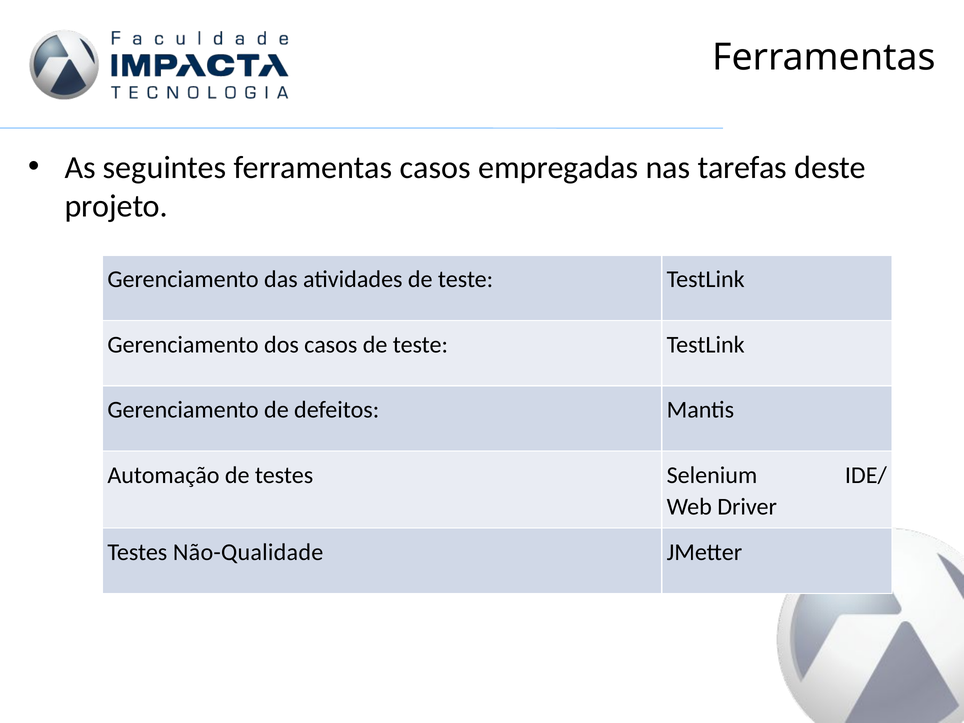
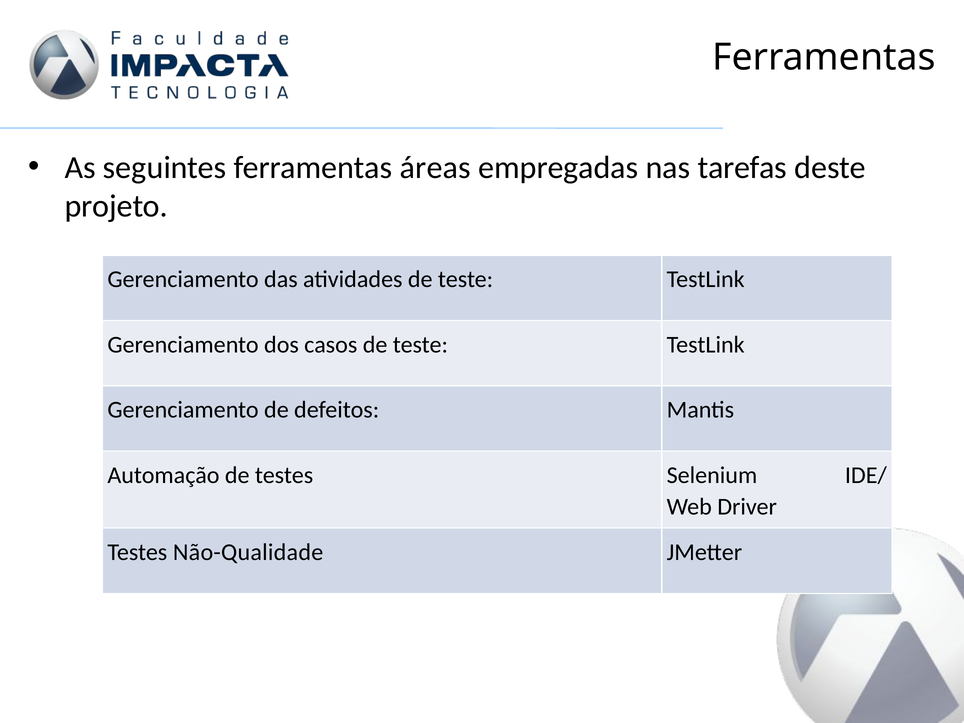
ferramentas casos: casos -> áreas
